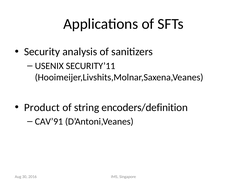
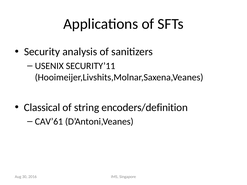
Product: Product -> Classical
CAV’91: CAV’91 -> CAV’61
